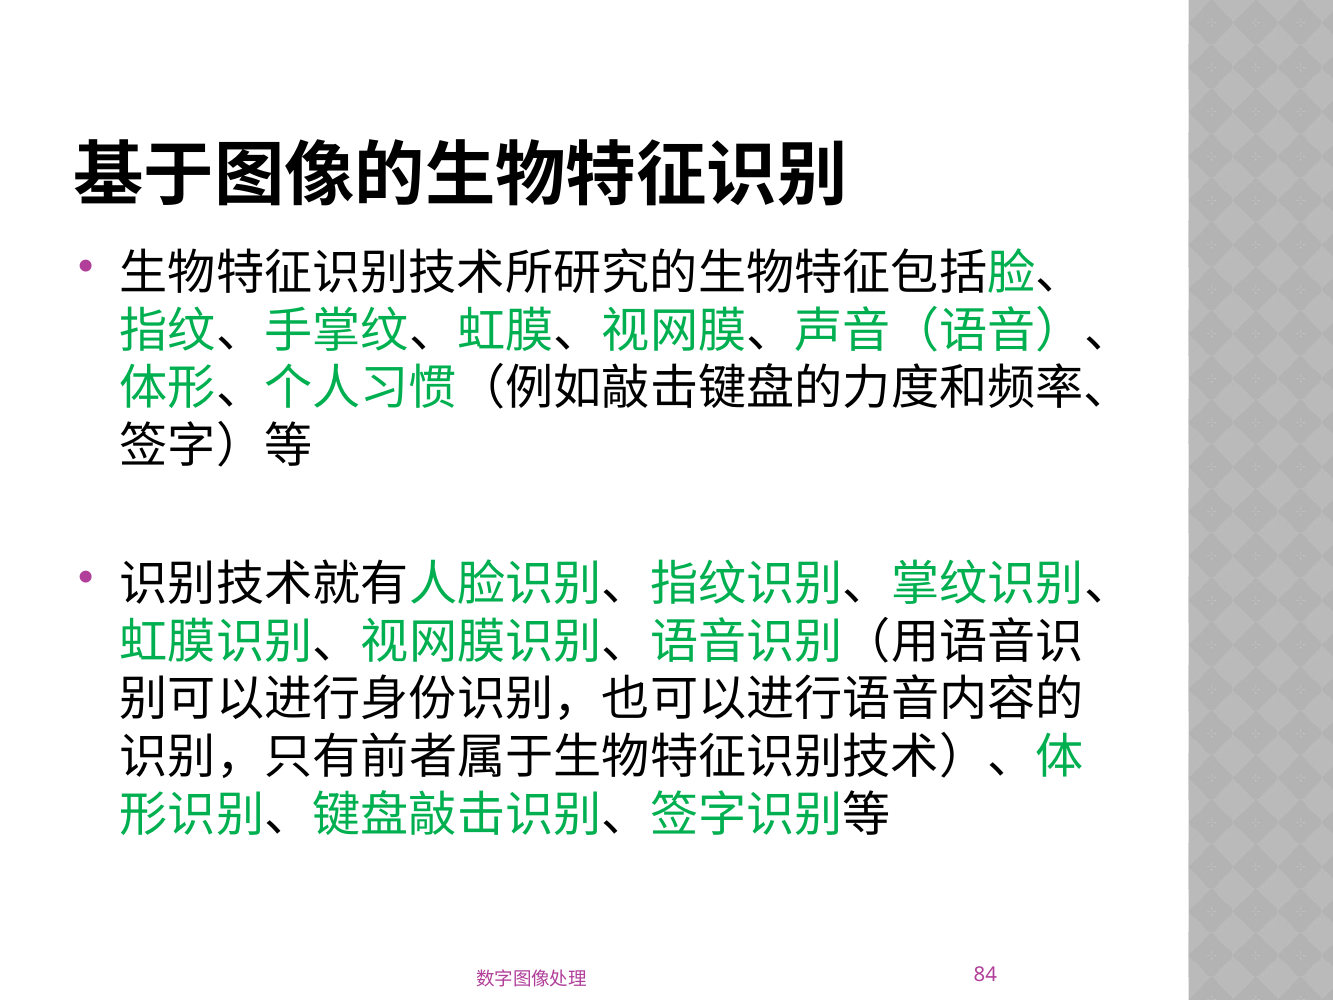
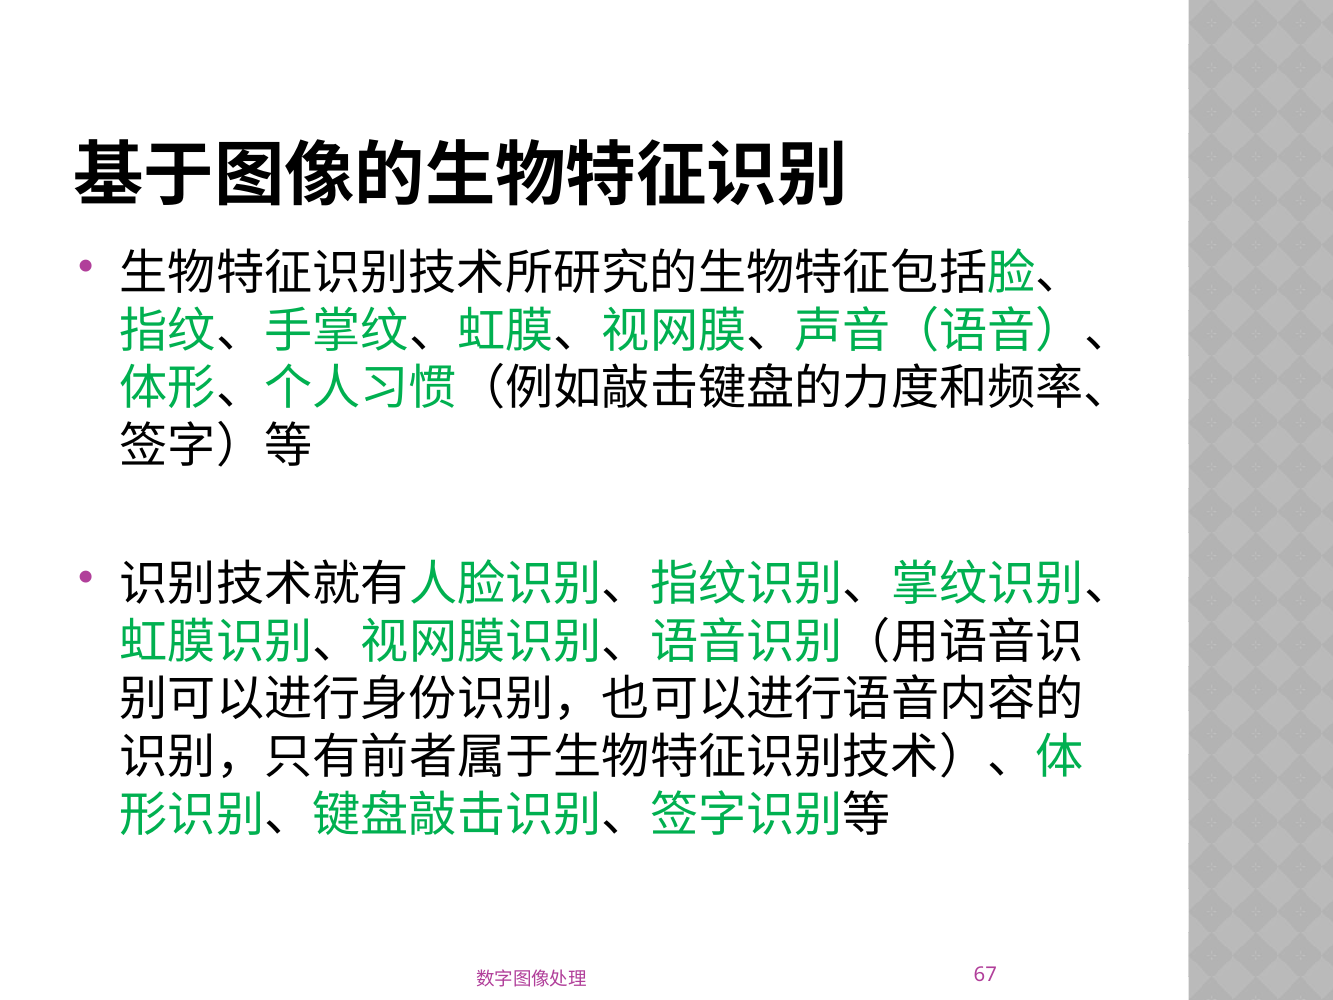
84: 84 -> 67
